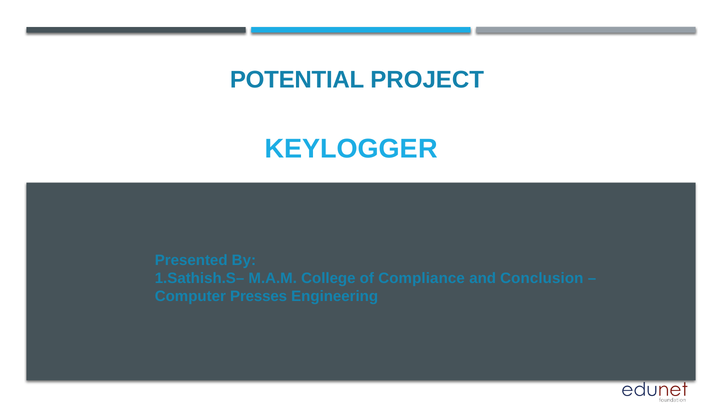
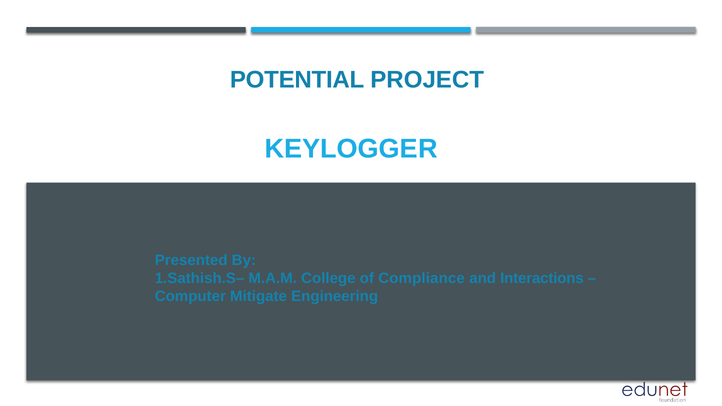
Conclusion: Conclusion -> Interactions
Presses: Presses -> Mitigate
